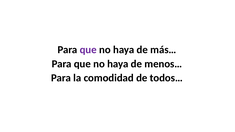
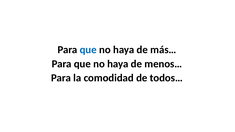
que at (88, 50) colour: purple -> blue
